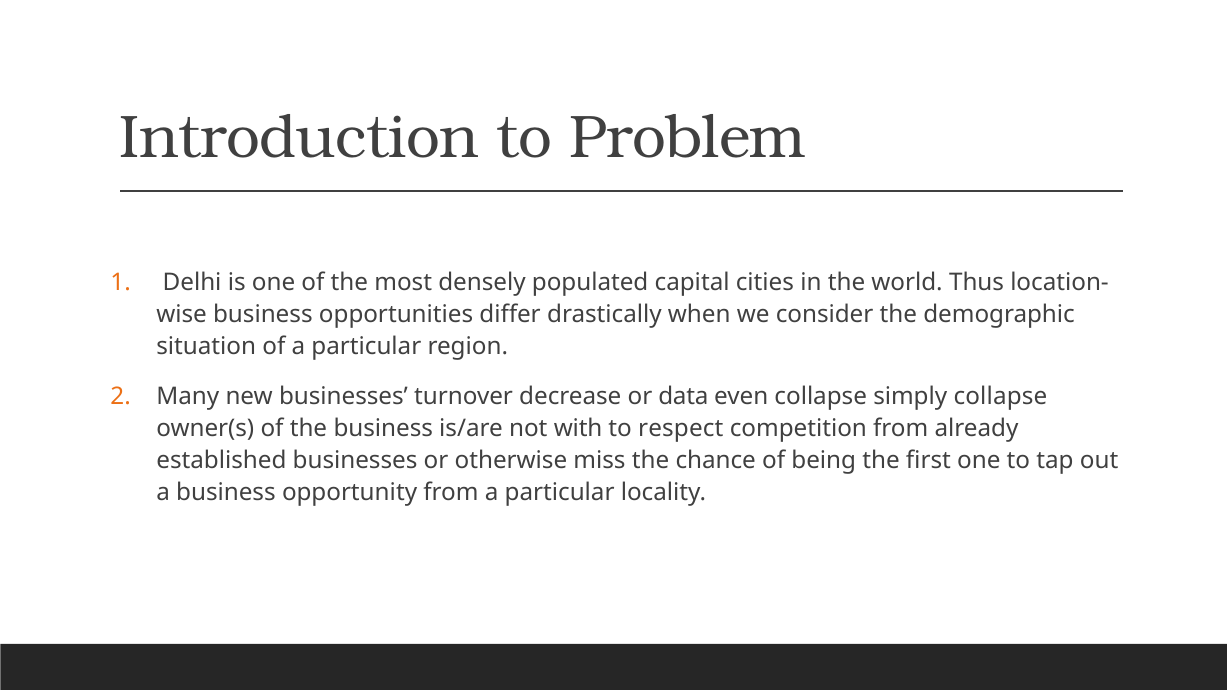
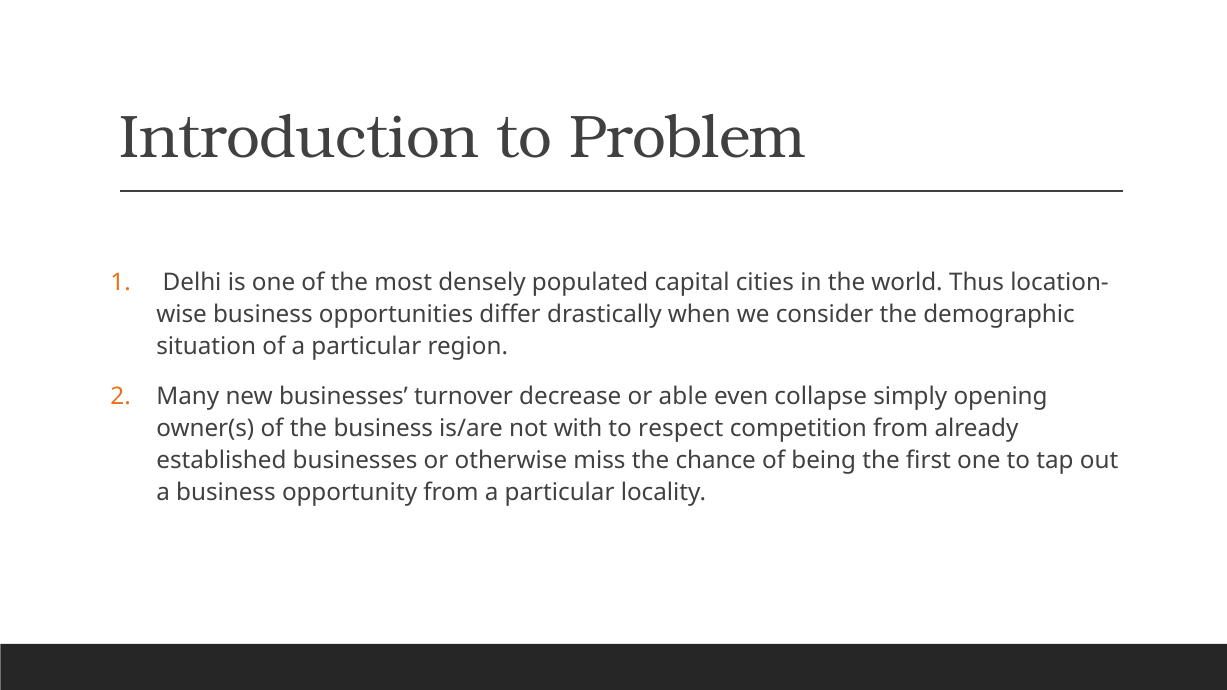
data: data -> able
simply collapse: collapse -> opening
